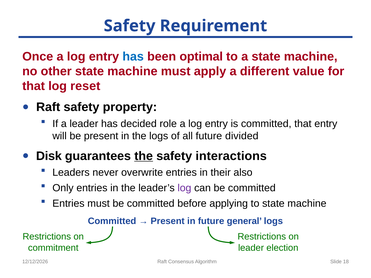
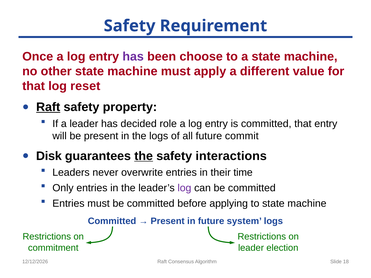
has at (133, 57) colour: blue -> purple
optimal: optimal -> choose
Raft at (48, 107) underline: none -> present
divided: divided -> commit
also: also -> time
general: general -> system
